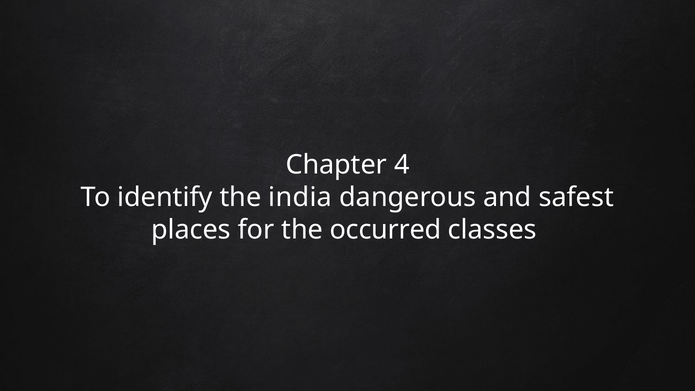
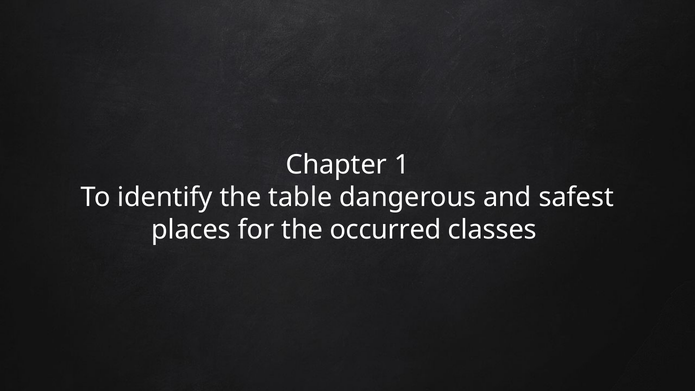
4: 4 -> 1
india: india -> table
